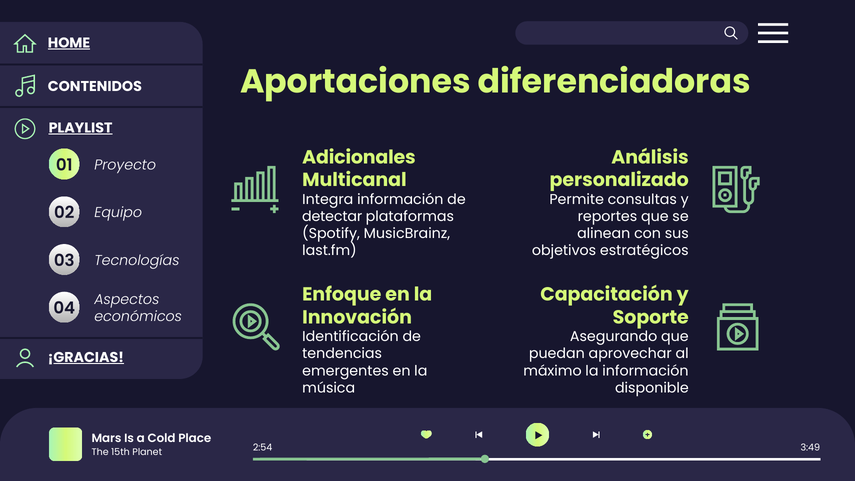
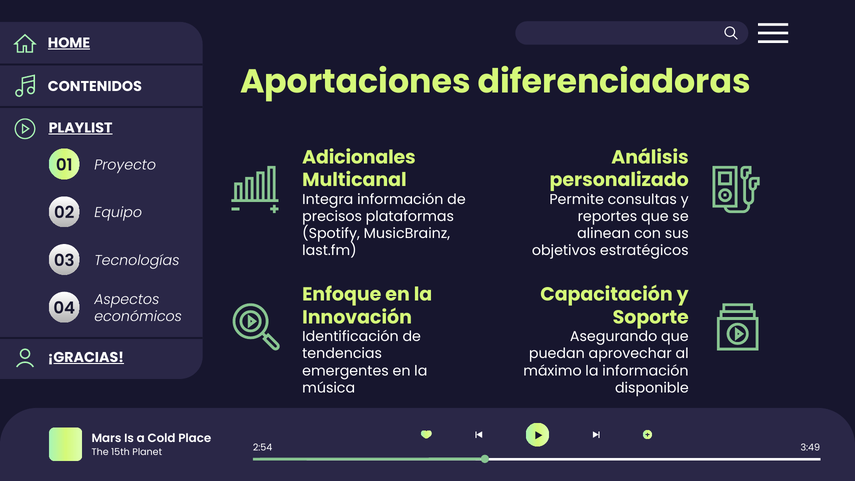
detectar: detectar -> precisos
